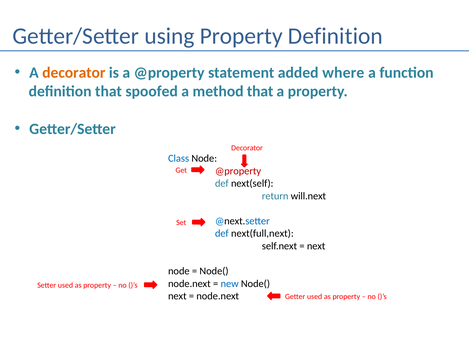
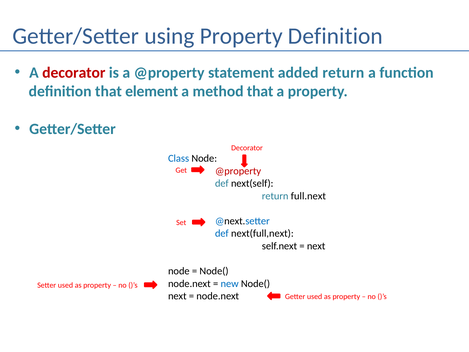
decorator at (74, 72) colour: orange -> red
added where: where -> return
spoofed: spoofed -> element
will.next: will.next -> full.next
